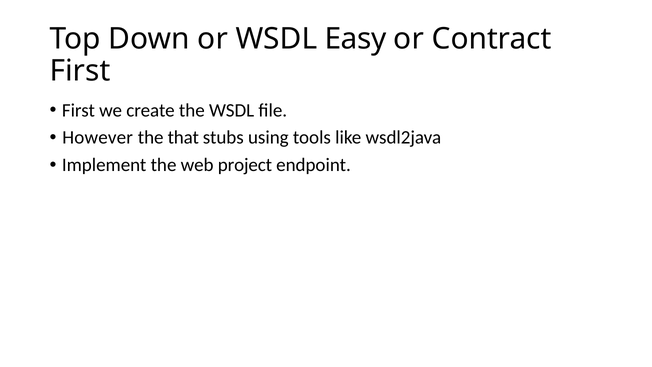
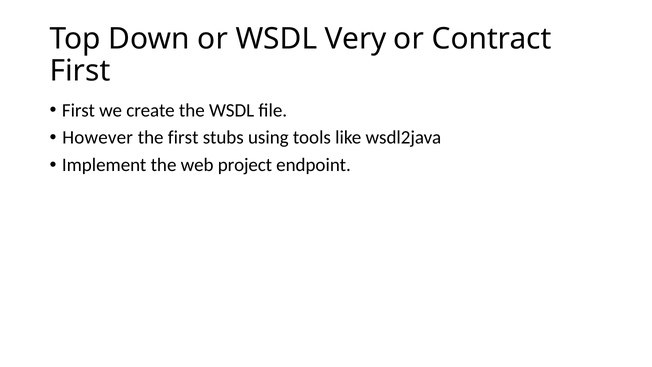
Easy: Easy -> Very
the that: that -> first
